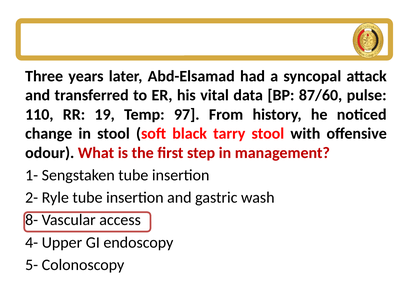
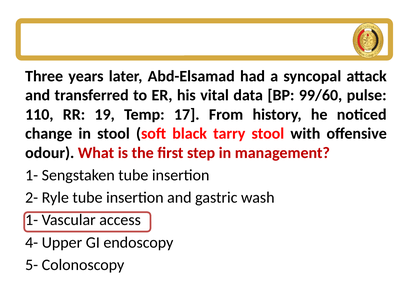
87/60: 87/60 -> 99/60
97: 97 -> 17
8- at (32, 220): 8- -> 1-
